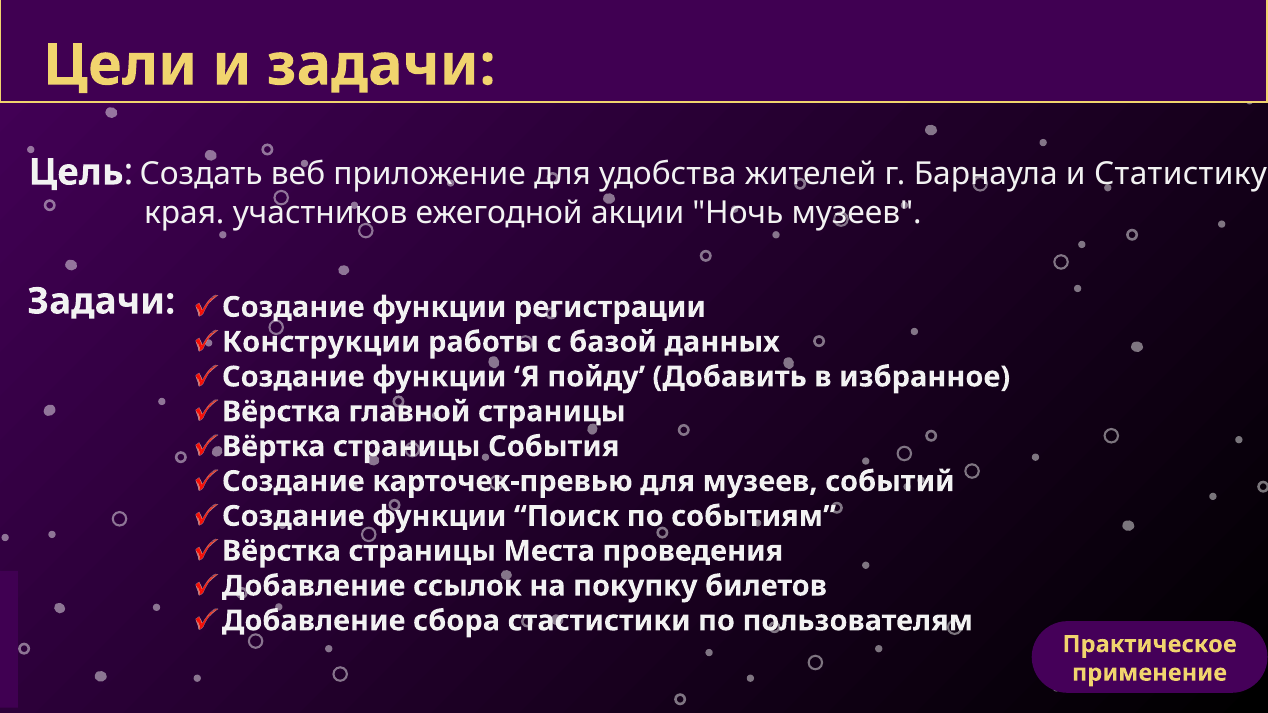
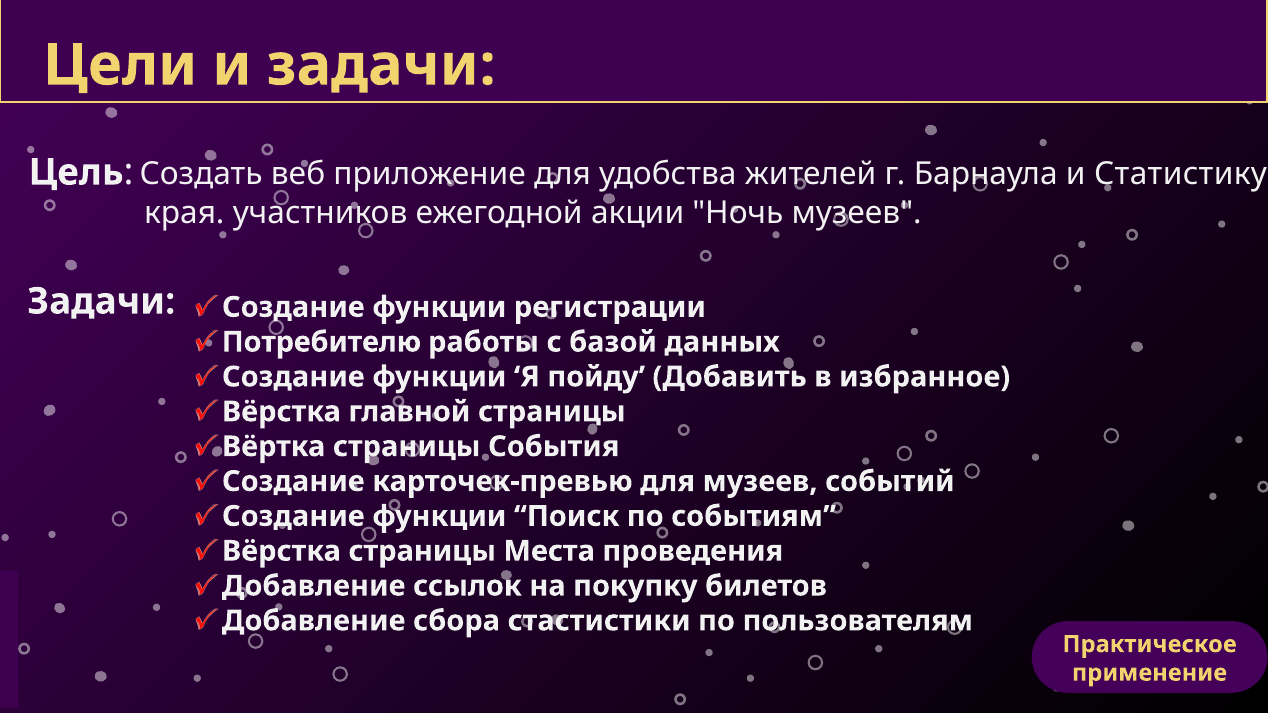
Конструкции: Конструкции -> Потребителю
